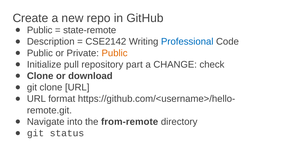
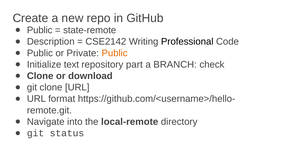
Professional colour: blue -> black
pull: pull -> text
CHANGE: CHANGE -> BRANCH
from-remote: from-remote -> local-remote
